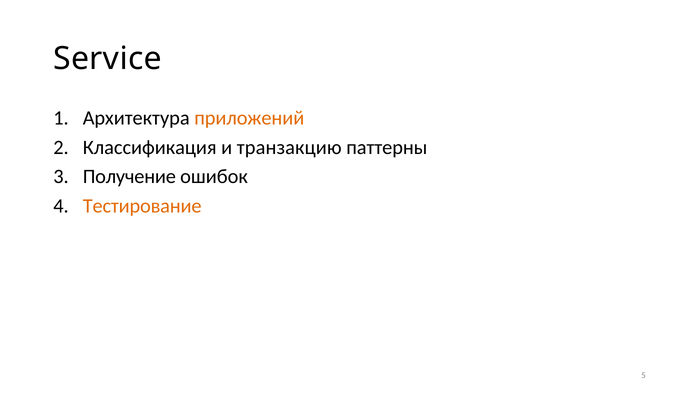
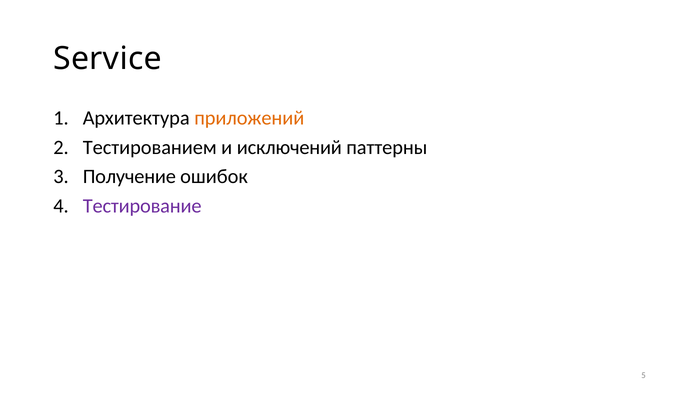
Классификация: Классификация -> Тестированием
транзакцию: транзакцию -> исключений
Тестирование colour: orange -> purple
